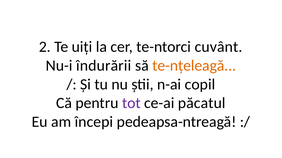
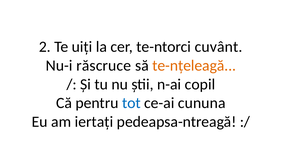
îndurării: îndurării -> răscruce
tot colour: purple -> blue
păcatul: păcatul -> cununa
începi: începi -> iertați
